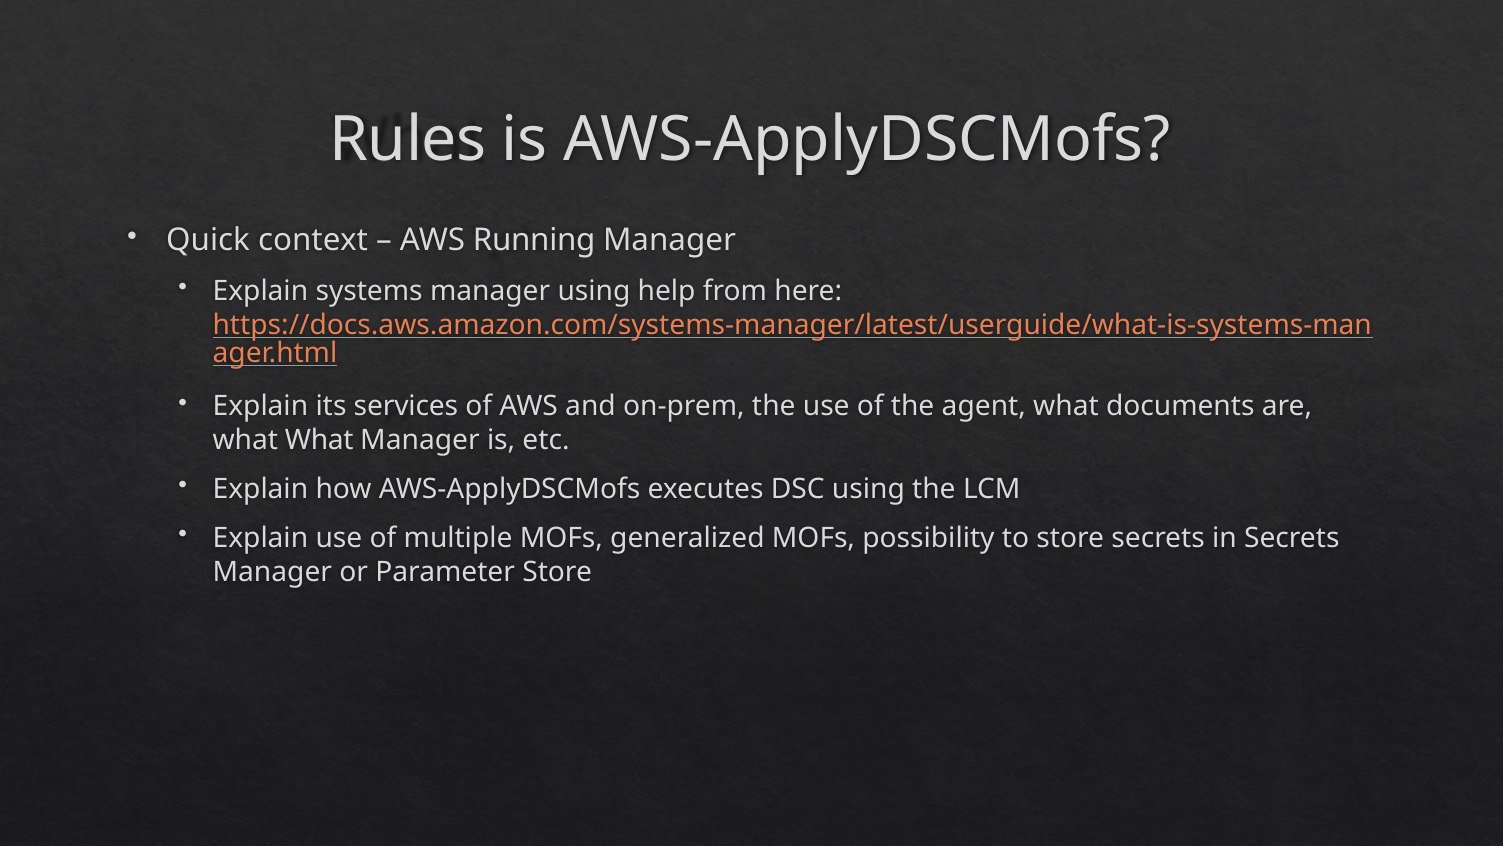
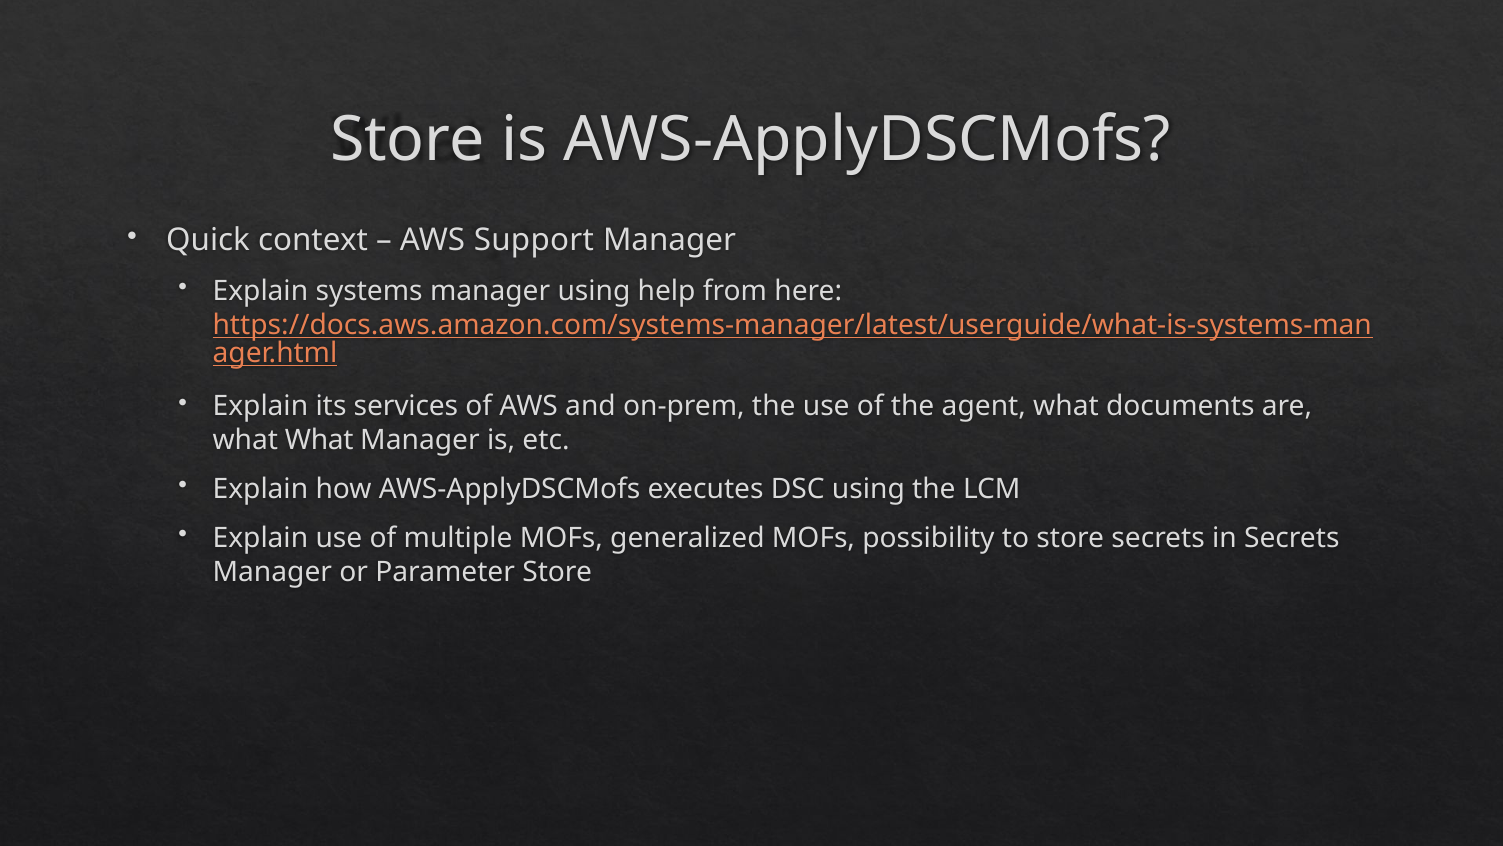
Rules at (408, 139): Rules -> Store
Running: Running -> Support
